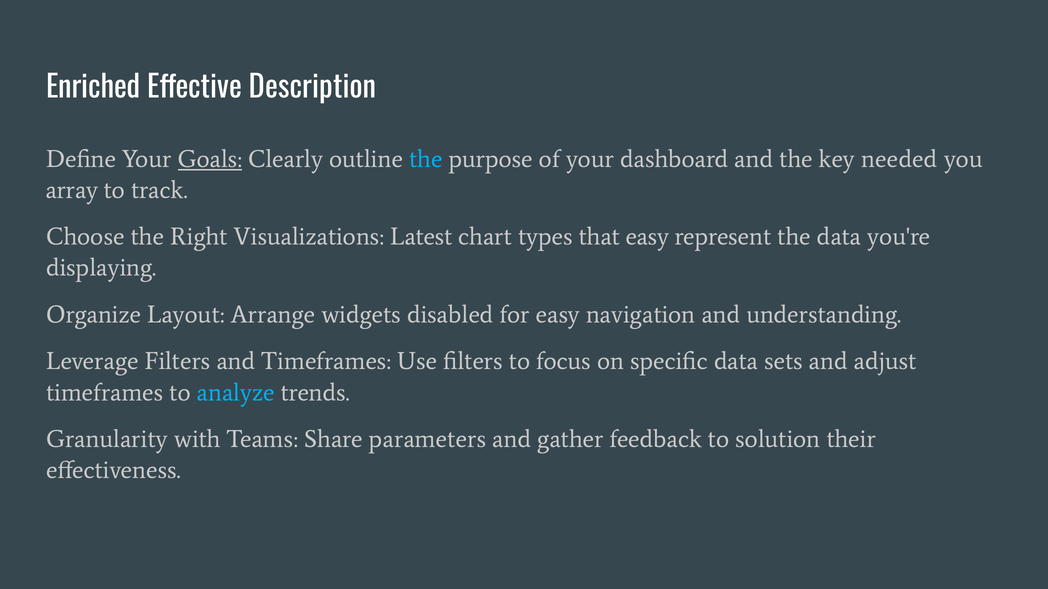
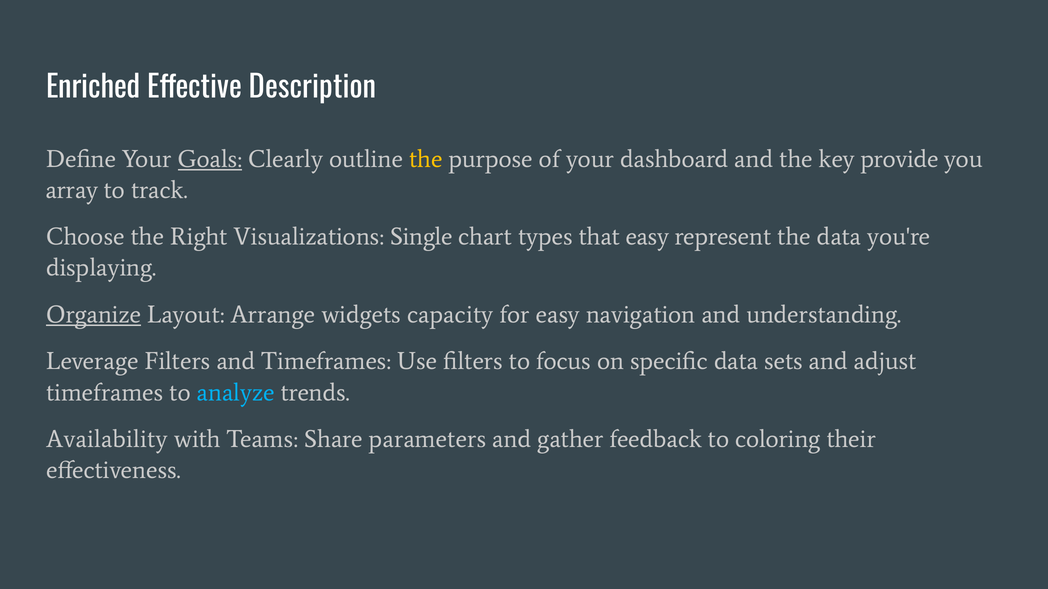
the at (426, 159) colour: light blue -> yellow
needed: needed -> provide
Latest: Latest -> Single
Organize underline: none -> present
disabled: disabled -> capacity
Granularity: Granularity -> Availability
solution: solution -> coloring
